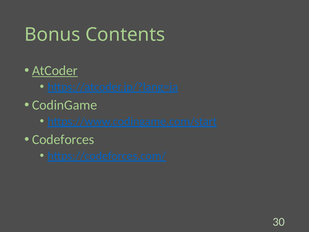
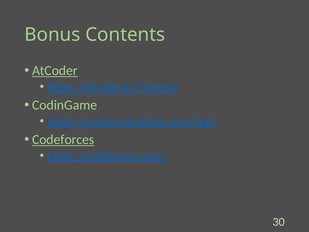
Codeforces underline: none -> present
